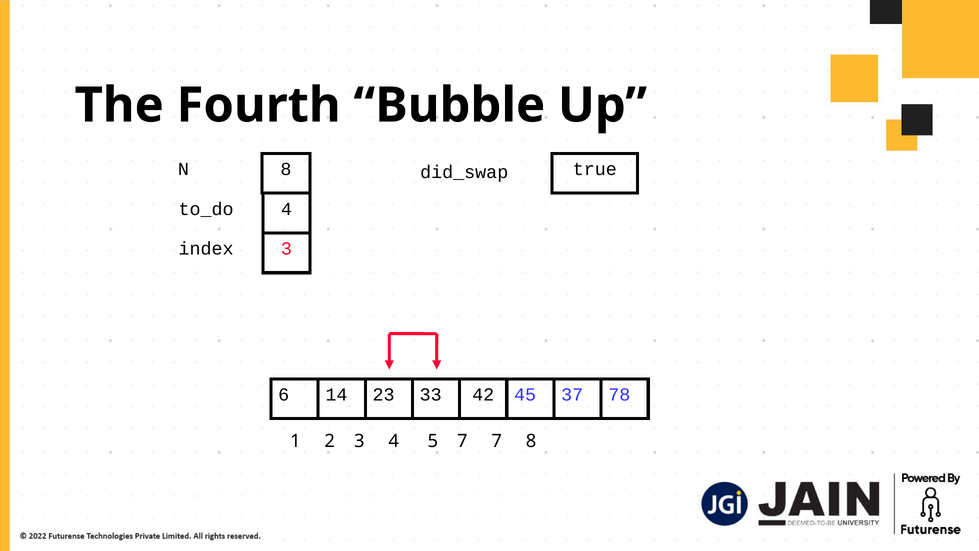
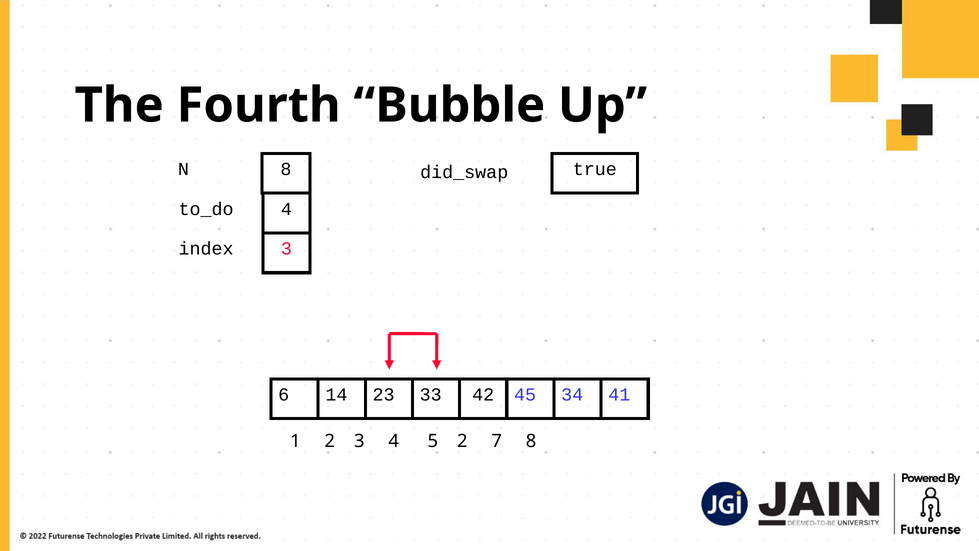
37: 37 -> 34
78: 78 -> 41
5 7: 7 -> 2
